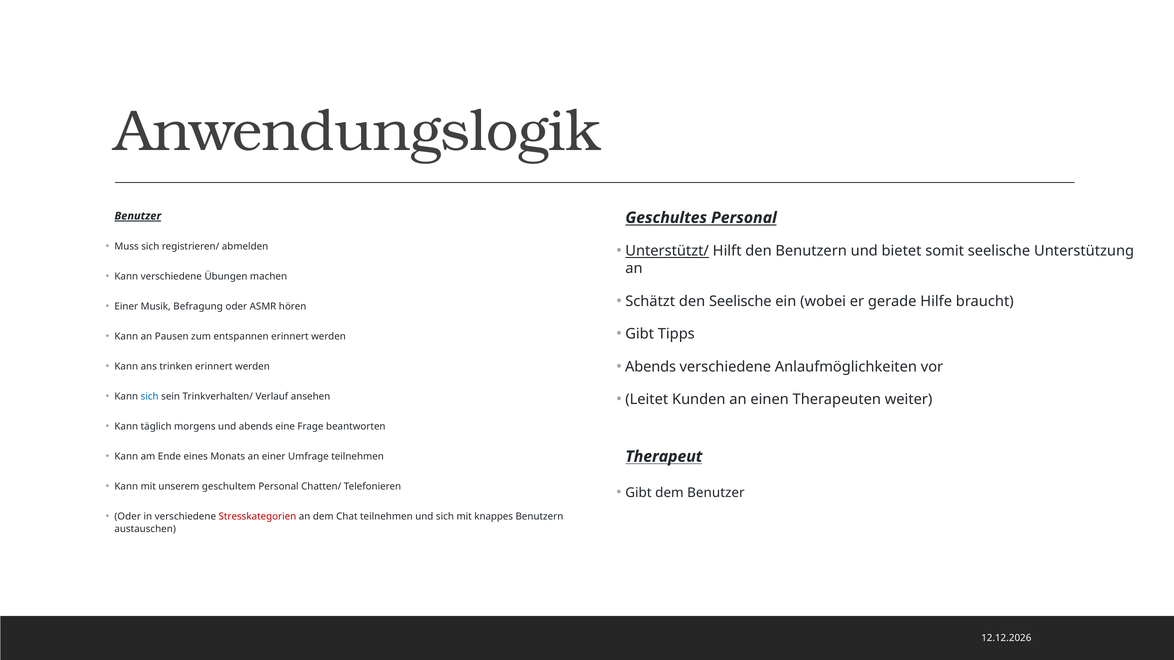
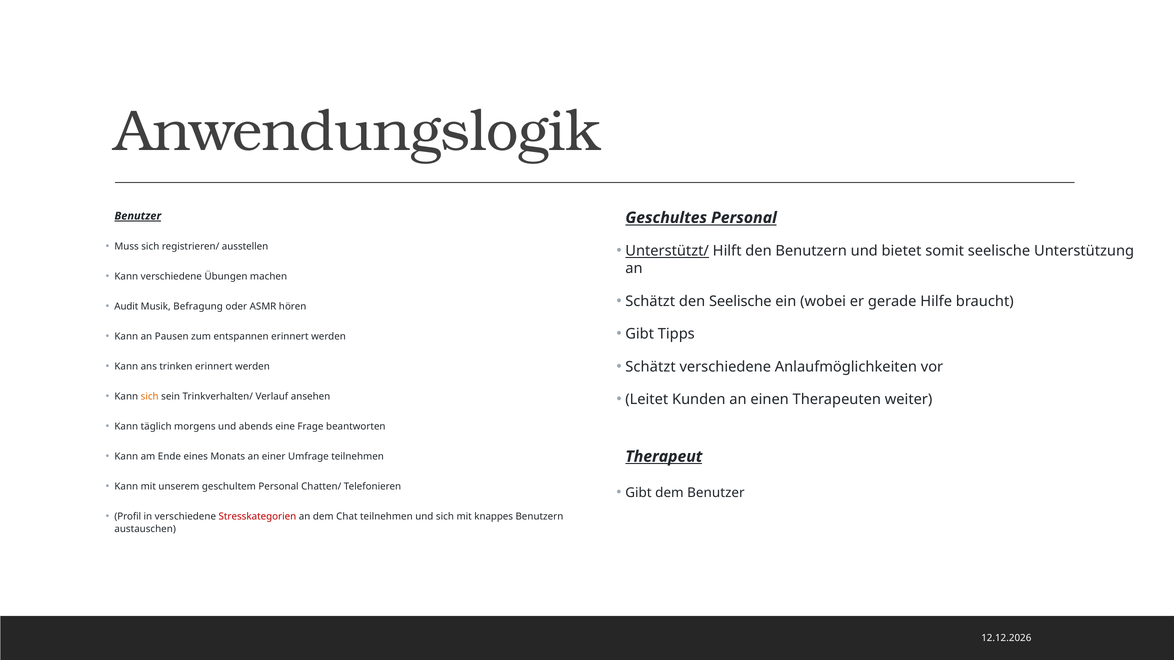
abmelden: abmelden -> ausstellen
Einer at (126, 307): Einer -> Audit
Abends at (651, 367): Abends -> Schätzt
sich at (150, 397) colour: blue -> orange
Therapeut underline: none -> present
Oder at (128, 517): Oder -> Profil
